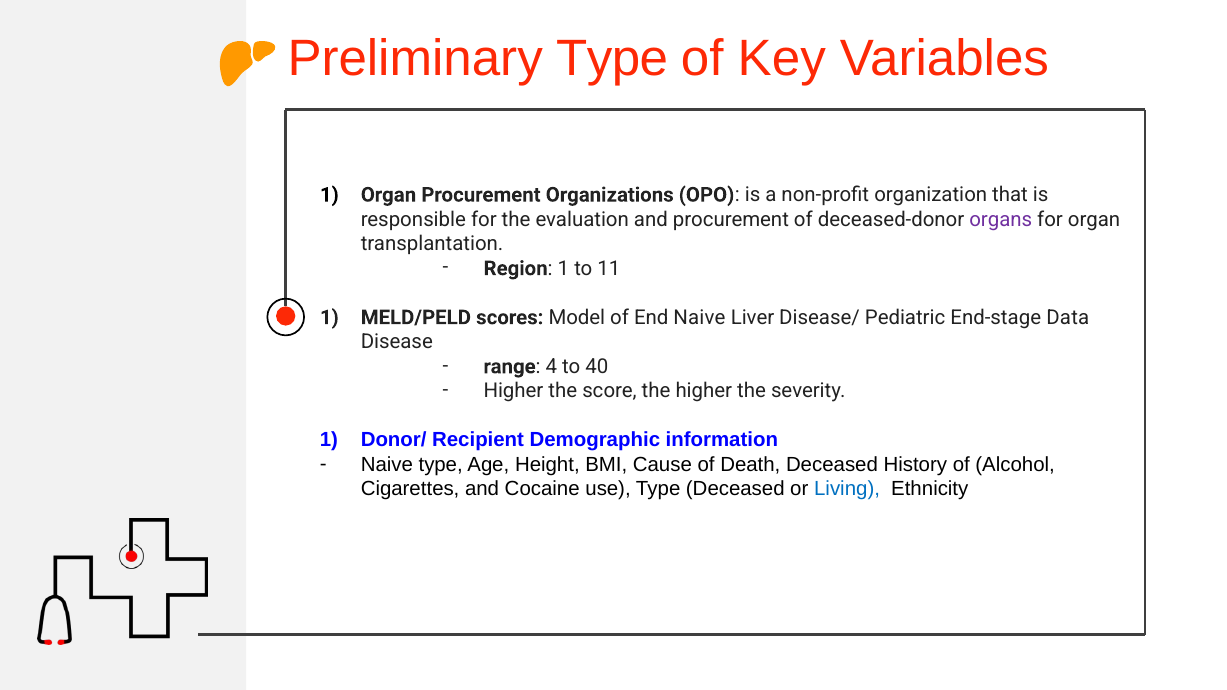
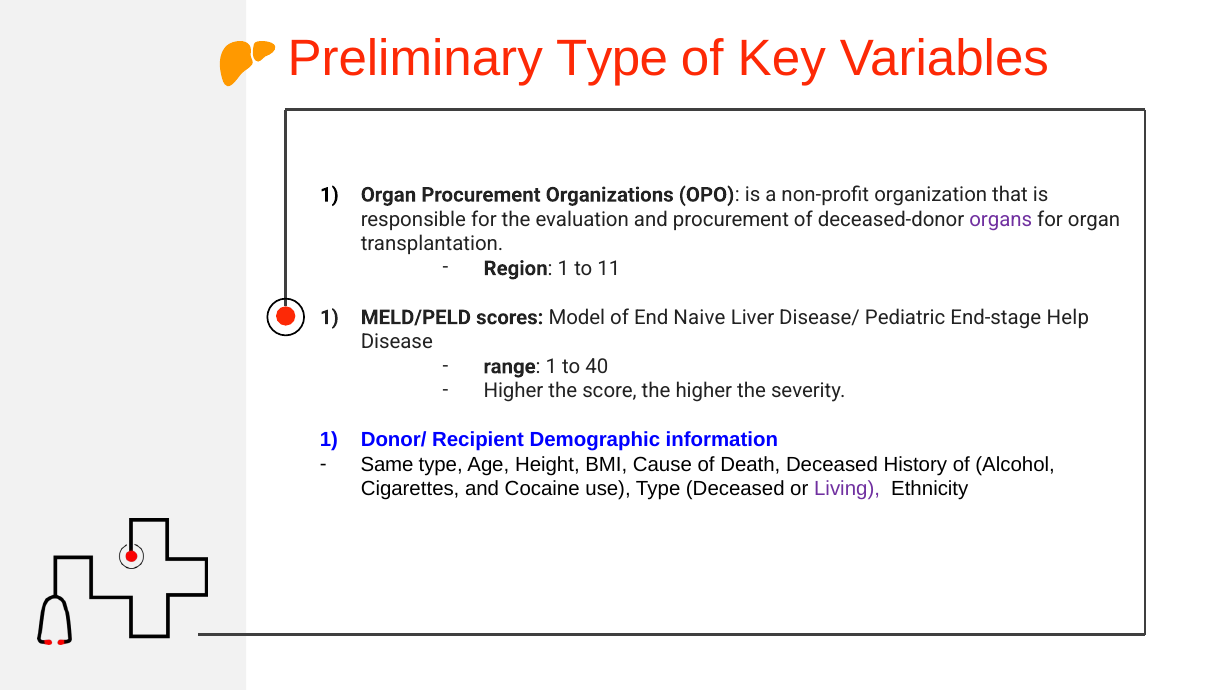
Data: Data -> Help
range 4: 4 -> 1
Naive at (387, 465): Naive -> Same
Living colour: blue -> purple
